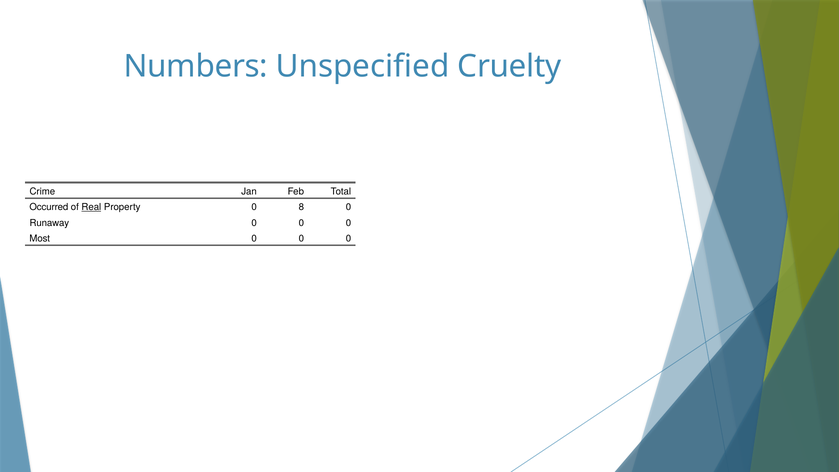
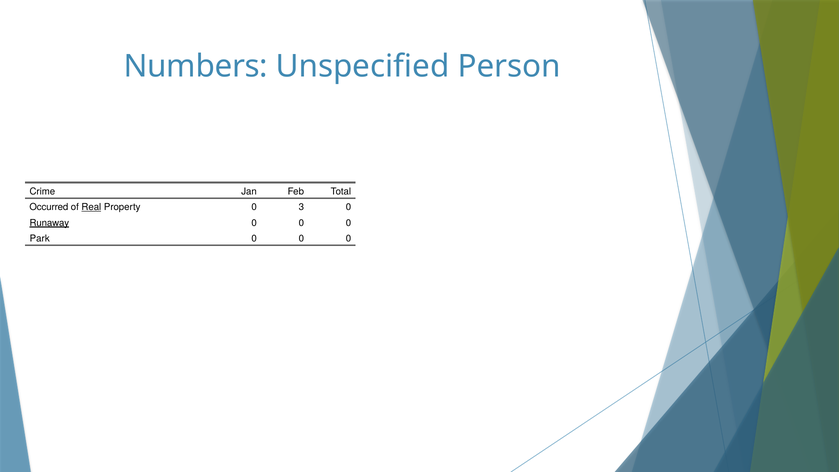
Cruelty: Cruelty -> Person
8: 8 -> 3
Runaway underline: none -> present
Most: Most -> Park
